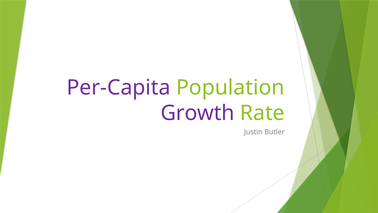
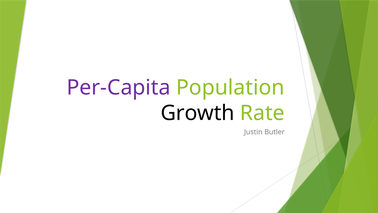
Growth colour: purple -> black
